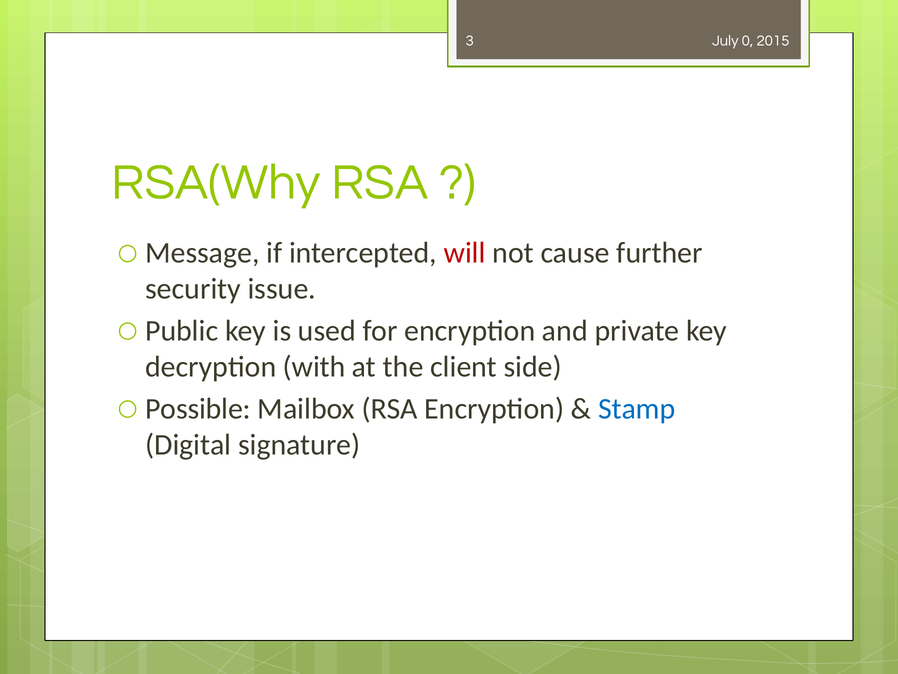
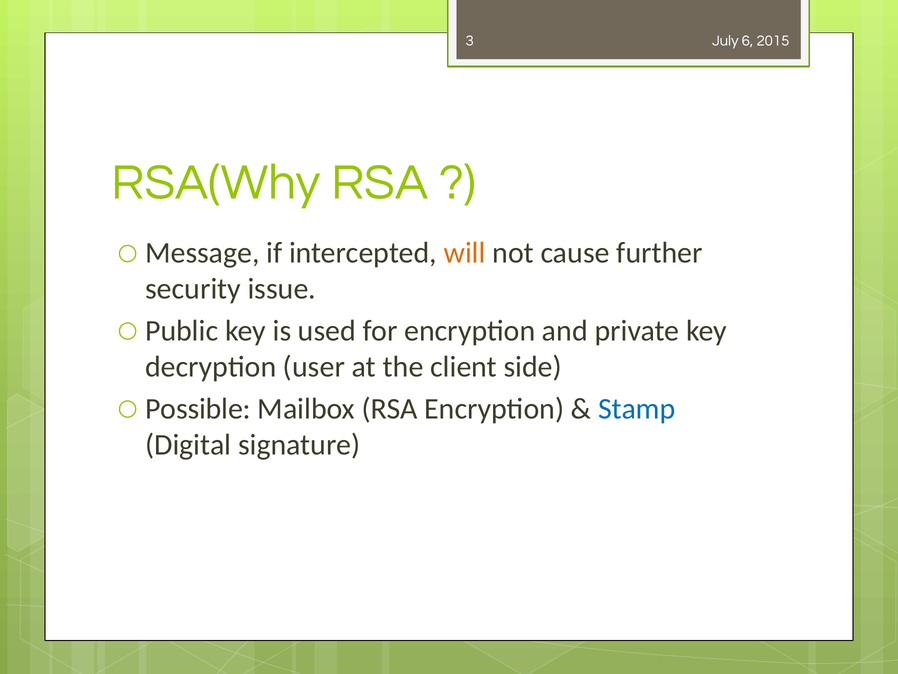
0: 0 -> 6
will colour: red -> orange
with: with -> user
